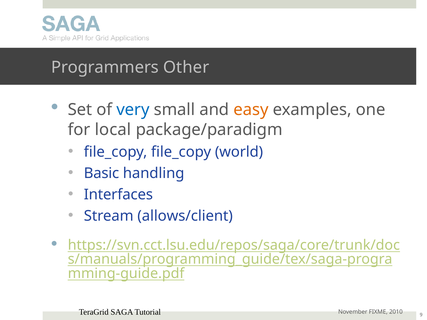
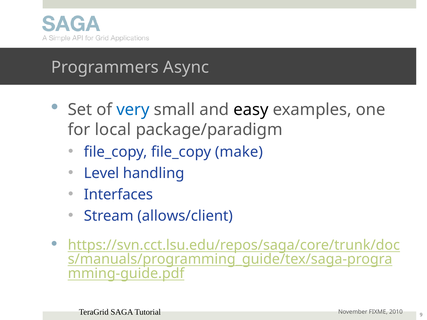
Other: Other -> Async
easy colour: orange -> black
world: world -> make
Basic: Basic -> Level
